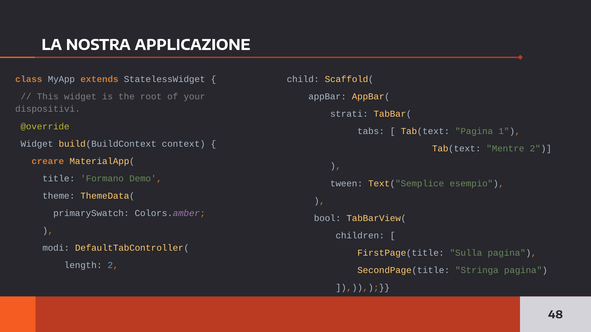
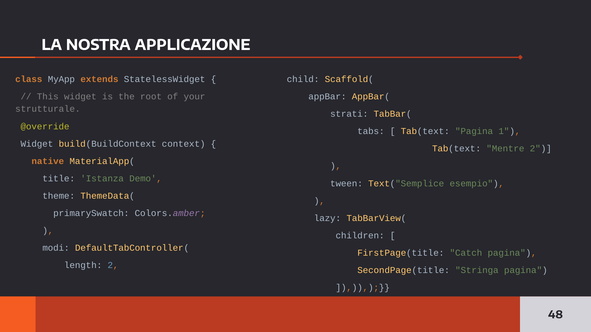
dispositivi: dispositivi -> strutturale
creare: creare -> native
Formano: Formano -> Istanza
bool: bool -> lazy
Sulla: Sulla -> Catch
